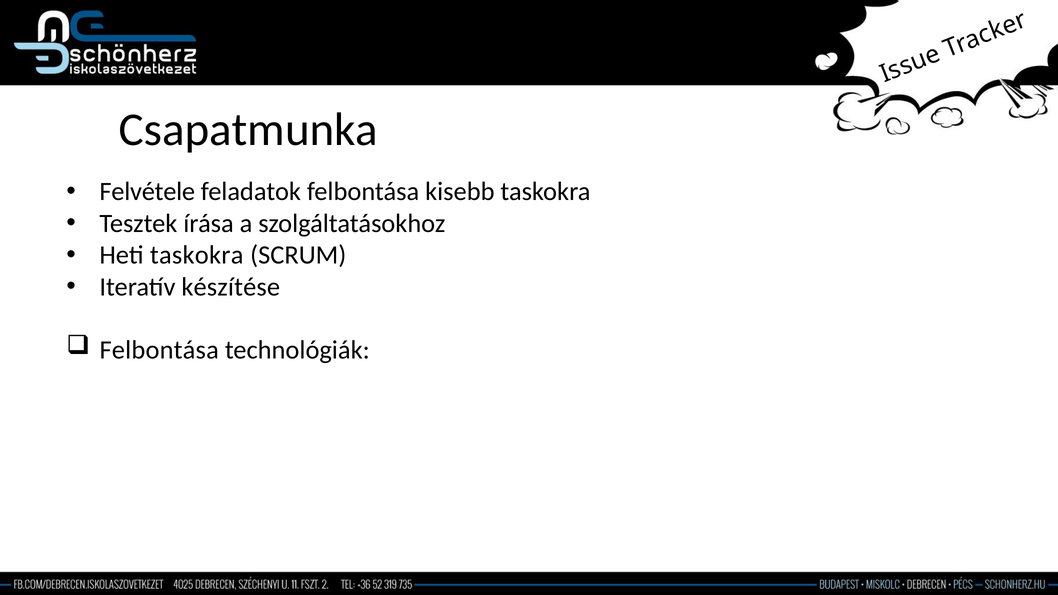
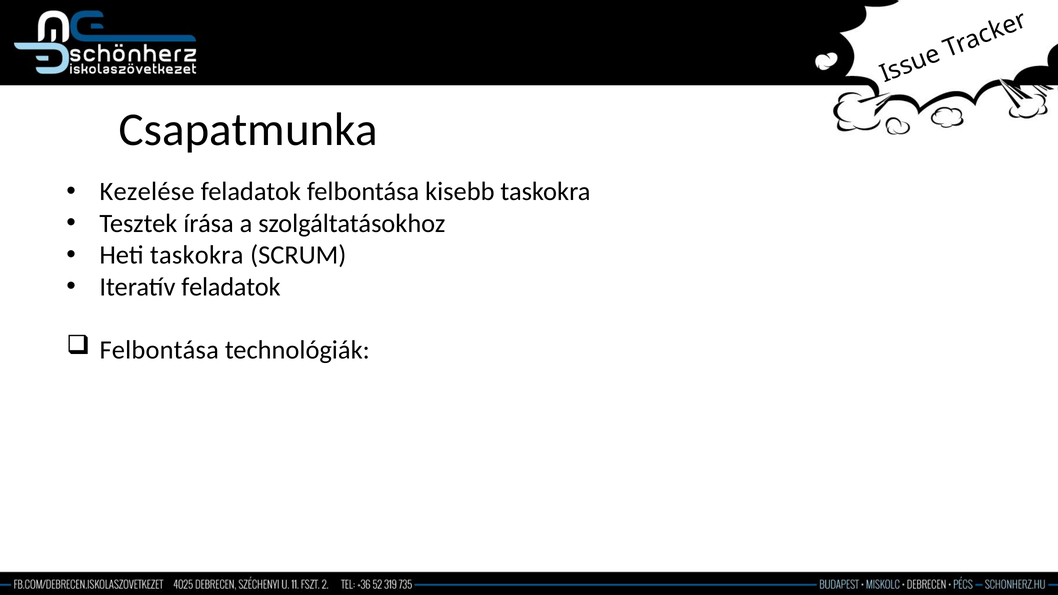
Felvétele: Felvétele -> Kezelése
Iteratív készítése: készítése -> feladatok
